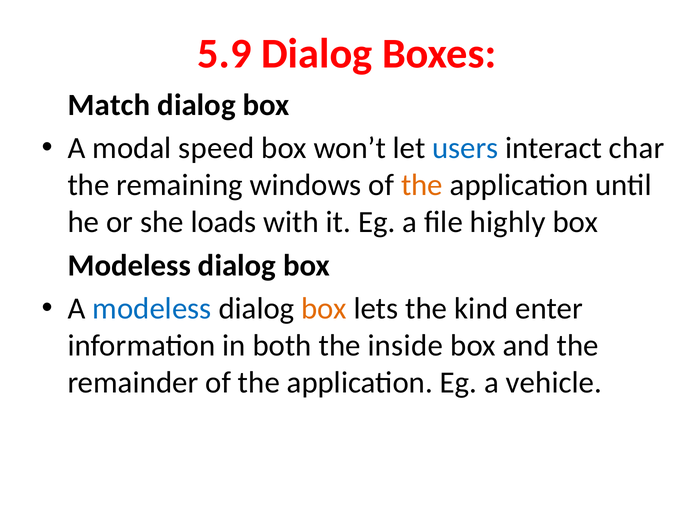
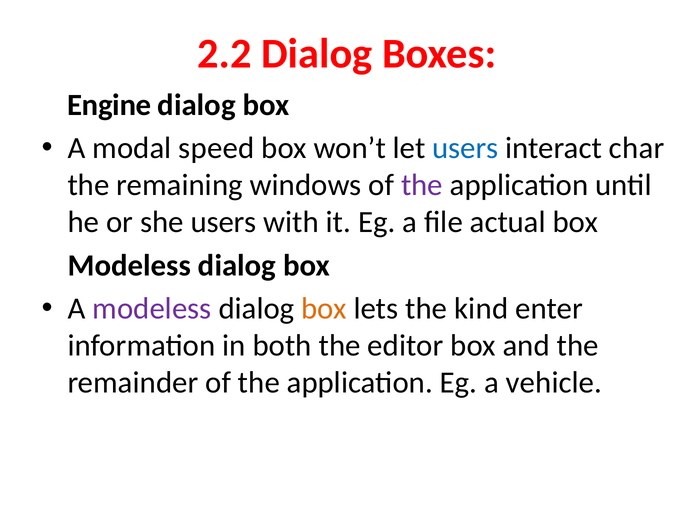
5.9: 5.9 -> 2.2
Match: Match -> Engine
the at (422, 185) colour: orange -> purple
she loads: loads -> users
highly: highly -> actual
modeless at (152, 309) colour: blue -> purple
inside: inside -> editor
